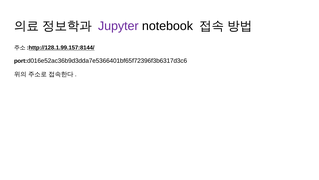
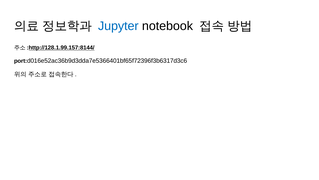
Jupyter colour: purple -> blue
